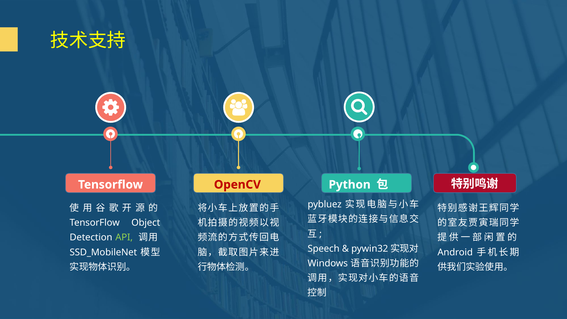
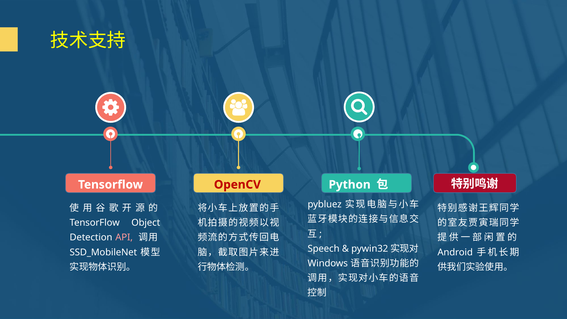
API colour: light green -> pink
